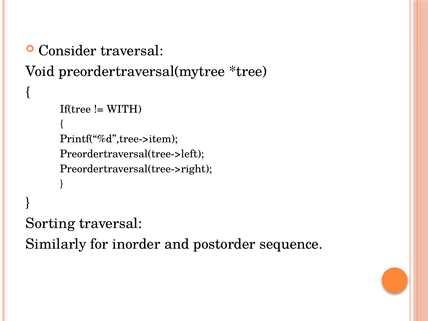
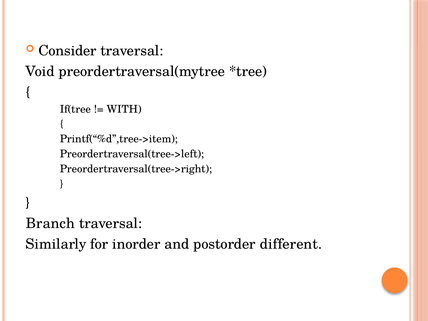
Sorting: Sorting -> Branch
sequence: sequence -> different
